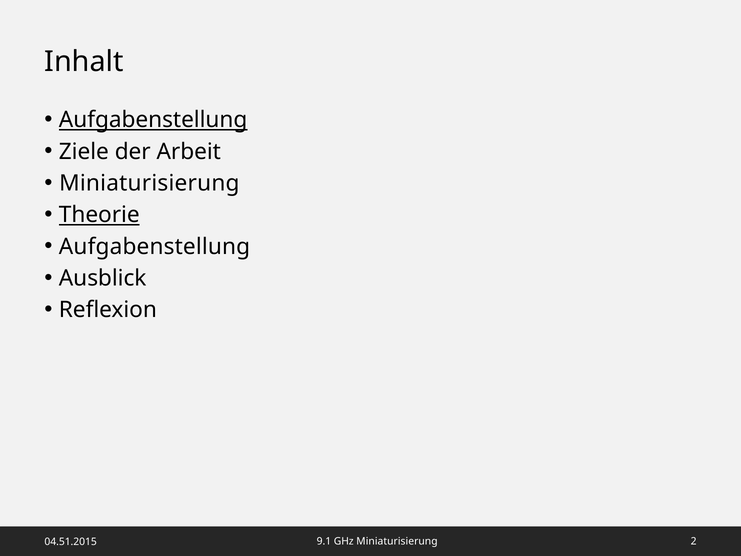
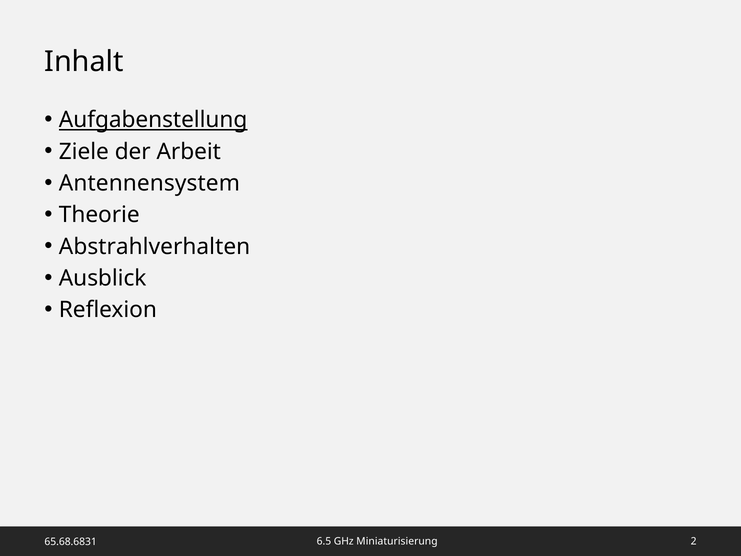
Miniaturisierung at (149, 183): Miniaturisierung -> Antennensystem
Theorie underline: present -> none
Aufgabenstellung at (154, 247): Aufgabenstellung -> Abstrahlverhalten
9.1: 9.1 -> 6.5
04.51.2015: 04.51.2015 -> 65.68.6831
